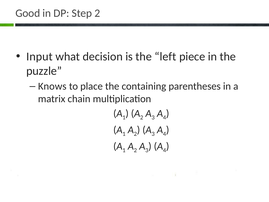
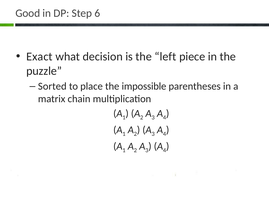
Step 2: 2 -> 6
Input: Input -> Exact
Knows: Knows -> Sorted
containing: containing -> impossible
